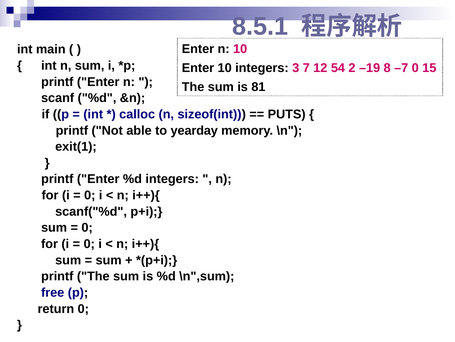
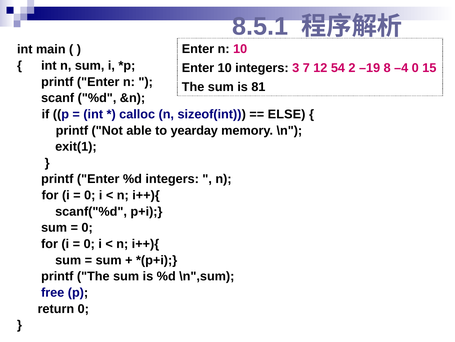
–7: –7 -> –4
PUTS: PUTS -> ELSE
